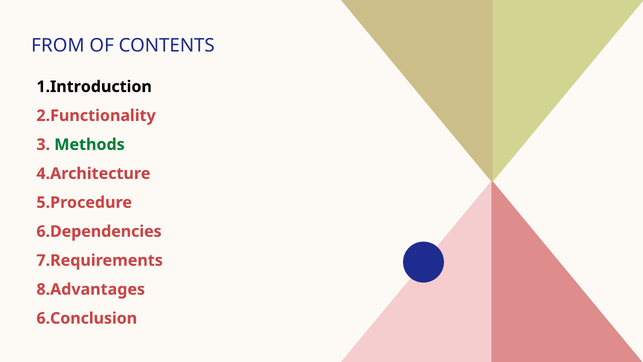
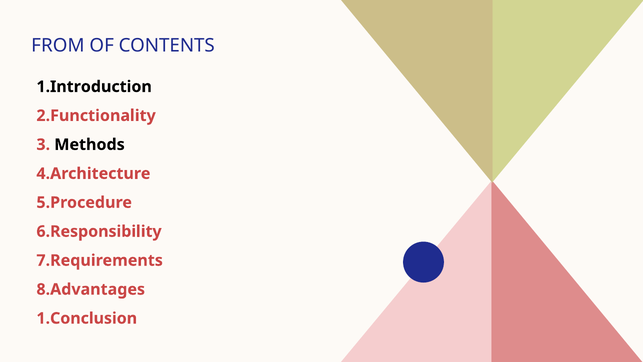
Methods colour: green -> black
6.Dependencies: 6.Dependencies -> 6.Responsibility
6.Conclusion: 6.Conclusion -> 1.Conclusion
